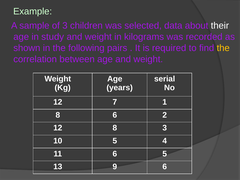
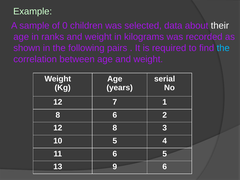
of 3: 3 -> 0
study: study -> ranks
the at (223, 48) colour: yellow -> light blue
